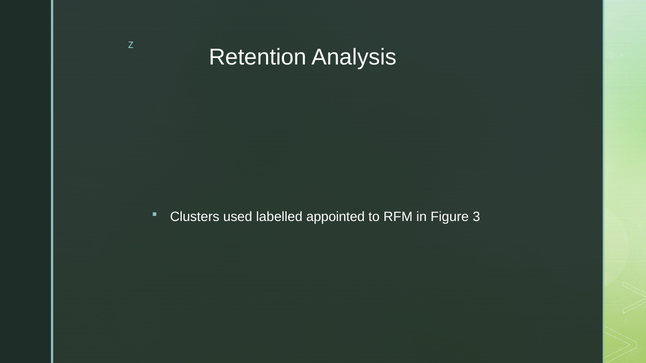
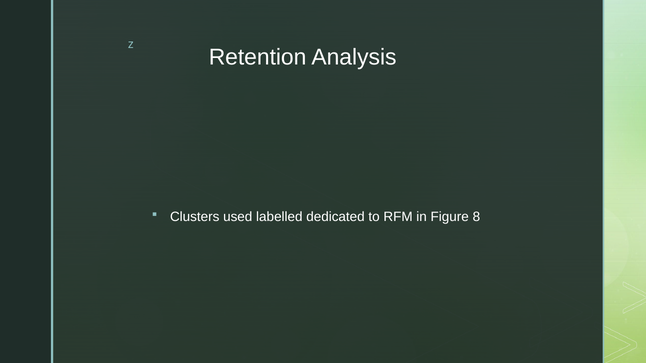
appointed: appointed -> dedicated
3: 3 -> 8
